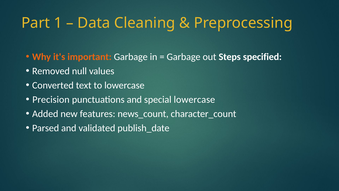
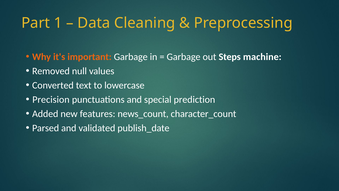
specified: specified -> machine
special lowercase: lowercase -> prediction
